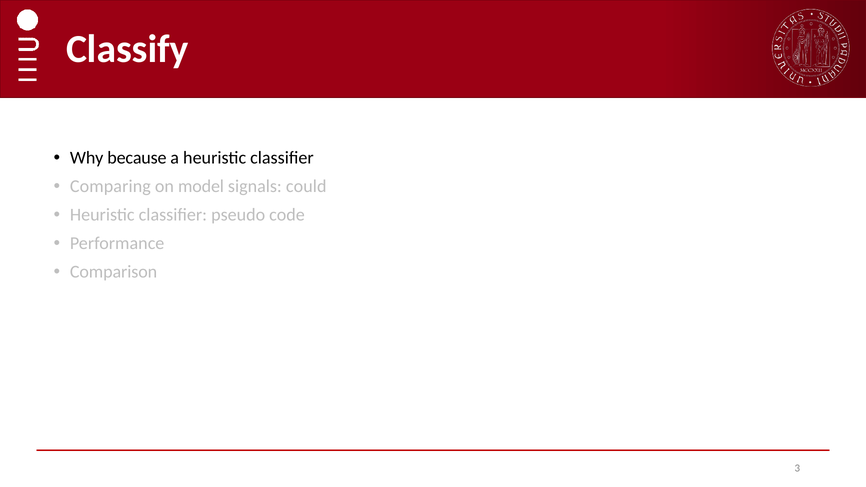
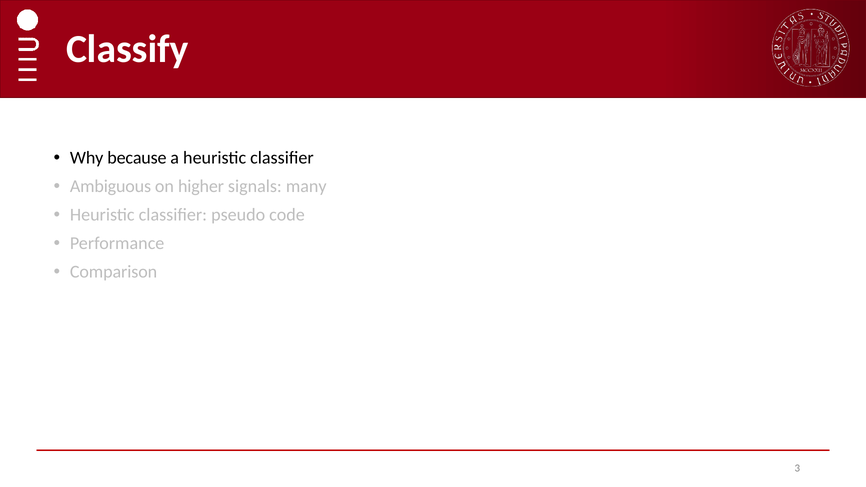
Comparing: Comparing -> Ambiguous
model: model -> higher
could: could -> many
